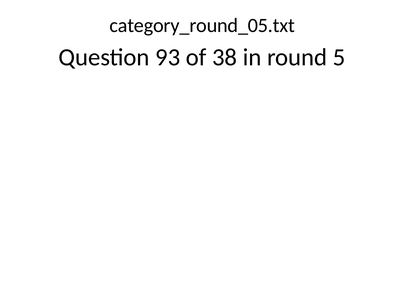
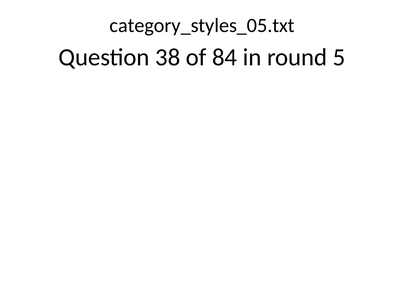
category_round_05.txt: category_round_05.txt -> category_styles_05.txt
93: 93 -> 38
38: 38 -> 84
